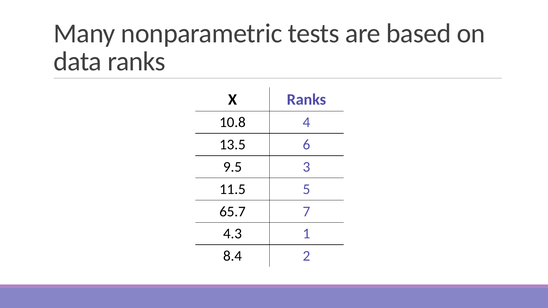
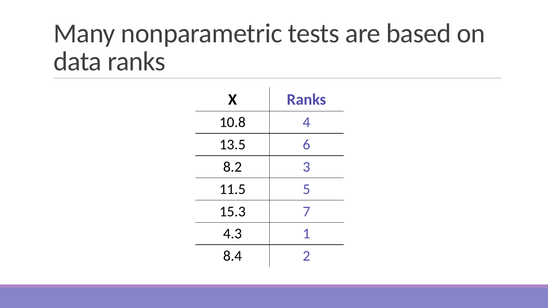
9.5: 9.5 -> 8.2
65.7: 65.7 -> 15.3
